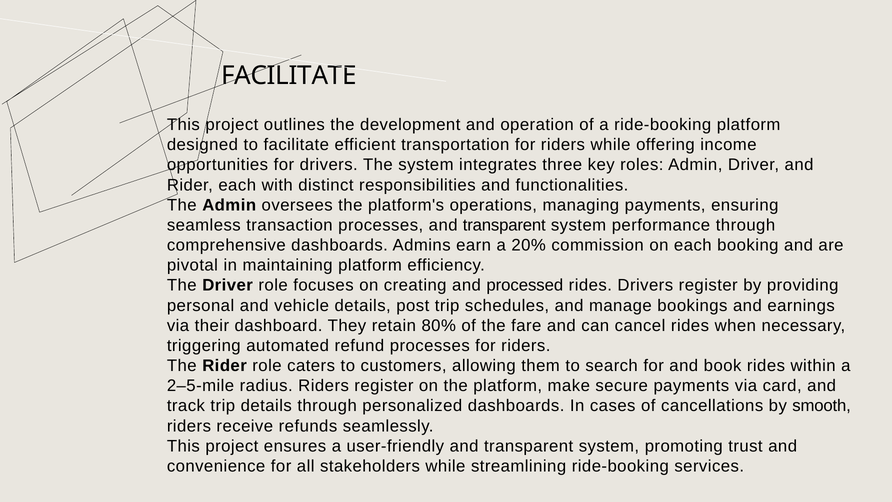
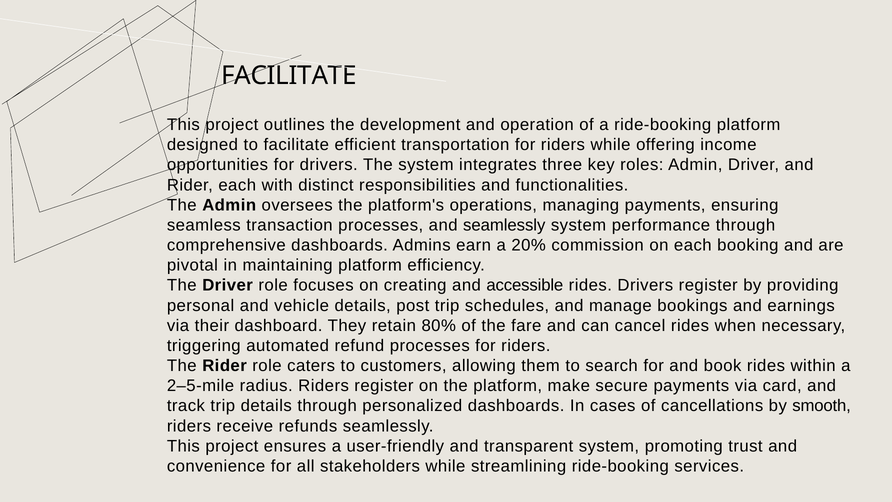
processes and transparent: transparent -> seamlessly
processed: processed -> accessible
